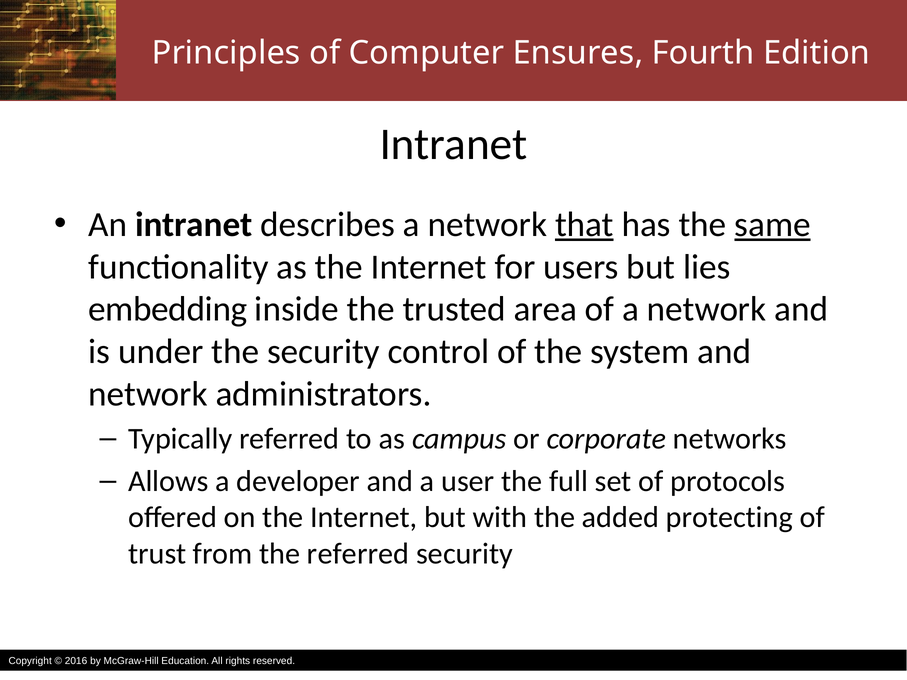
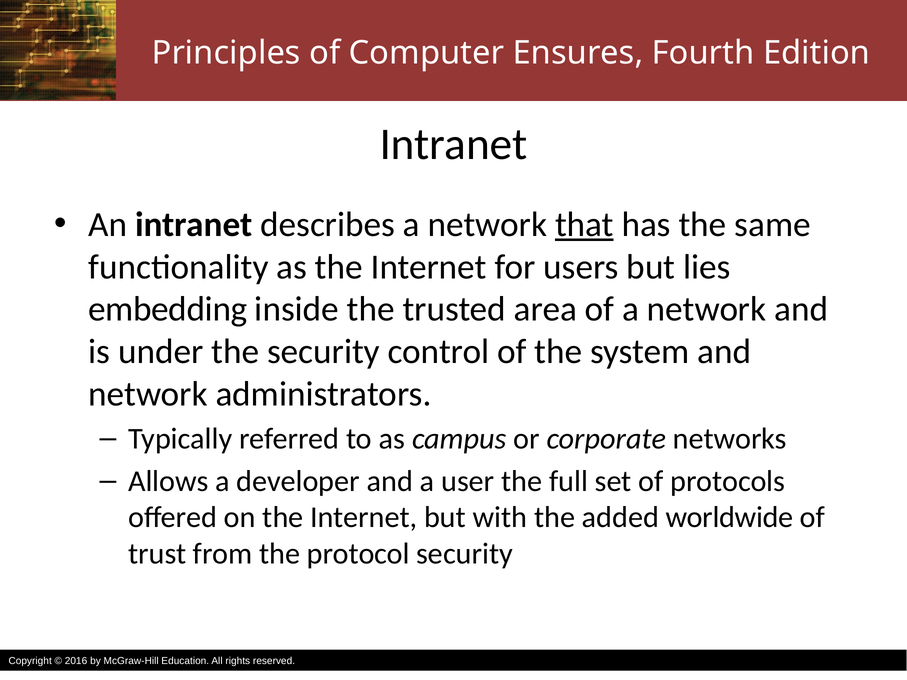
same underline: present -> none
protecting: protecting -> worldwide
the referred: referred -> protocol
